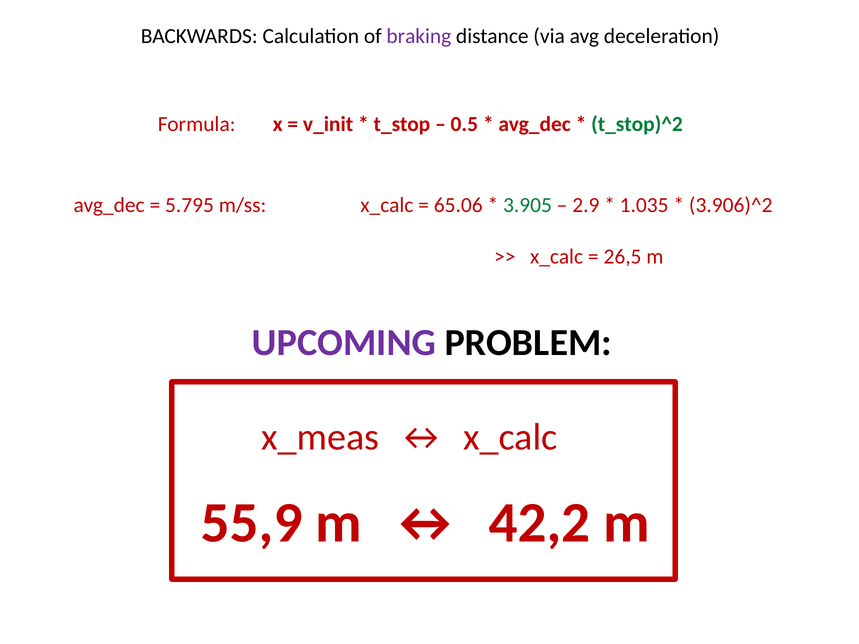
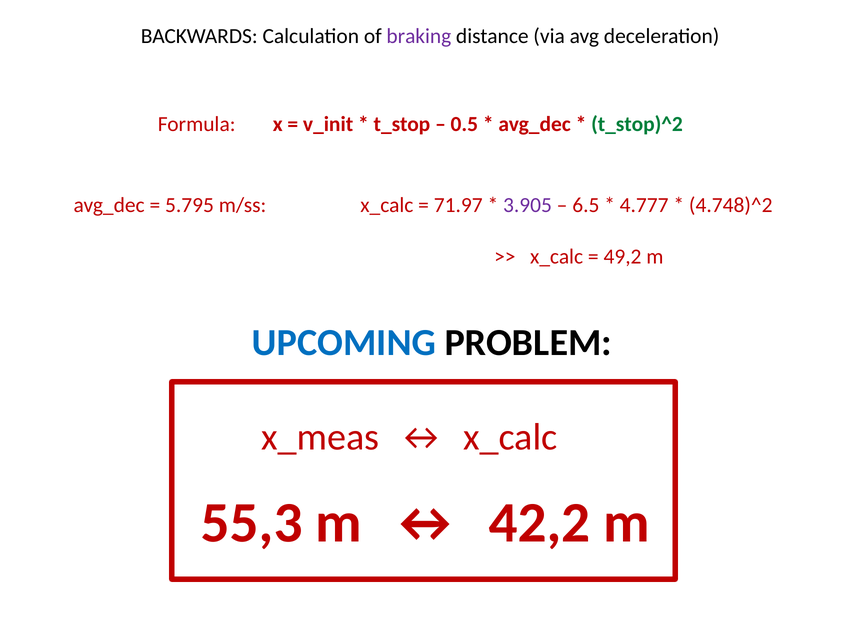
65.06: 65.06 -> 71.97
3.905 colour: green -> purple
2.9: 2.9 -> 6.5
1.035: 1.035 -> 4.777
3.906)^2: 3.906)^2 -> 4.748)^2
26,5: 26,5 -> 49,2
UPCOMING colour: purple -> blue
55,9: 55,9 -> 55,3
